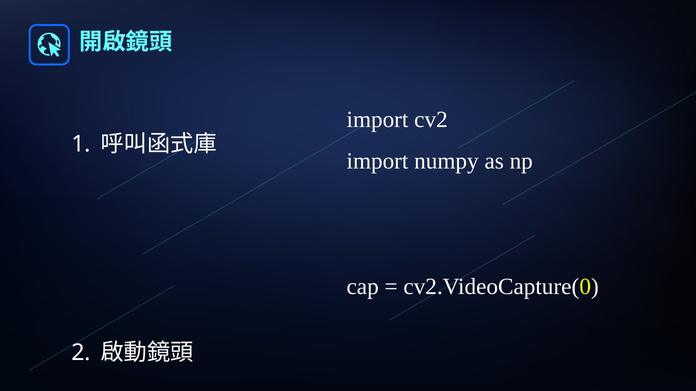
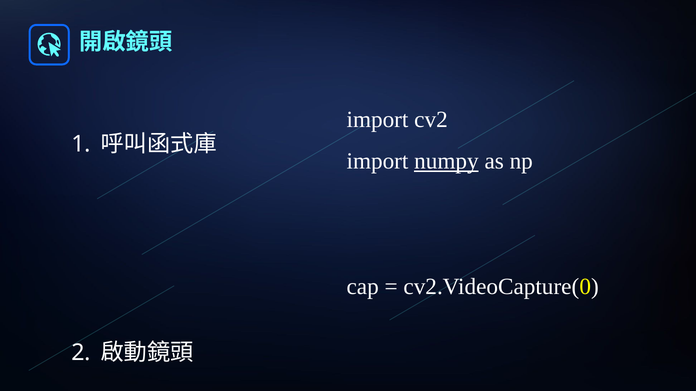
numpy underline: none -> present
